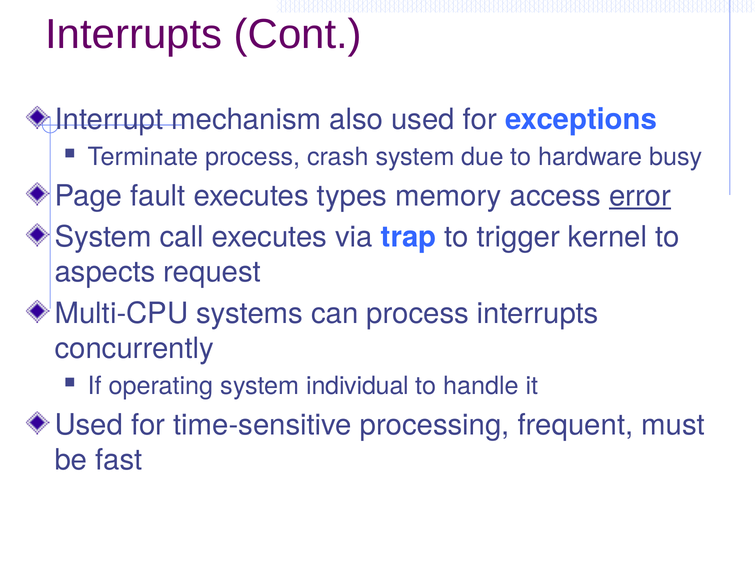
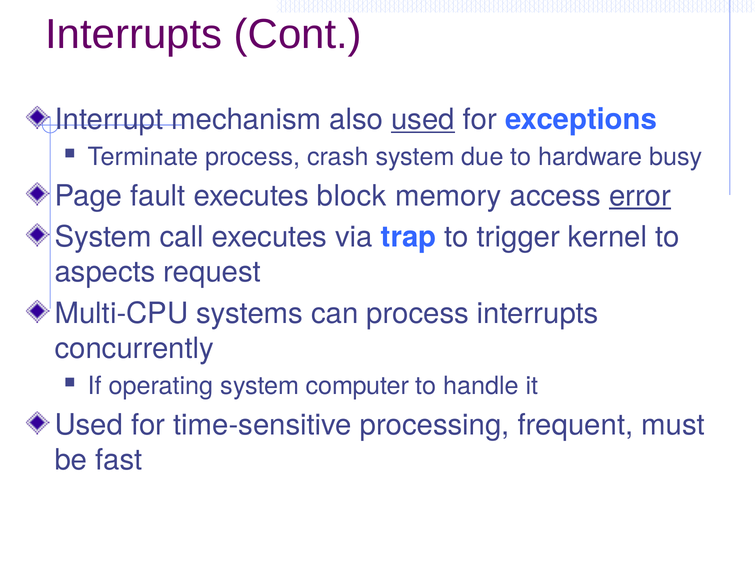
used at (423, 120) underline: none -> present
types: types -> block
individual: individual -> computer
